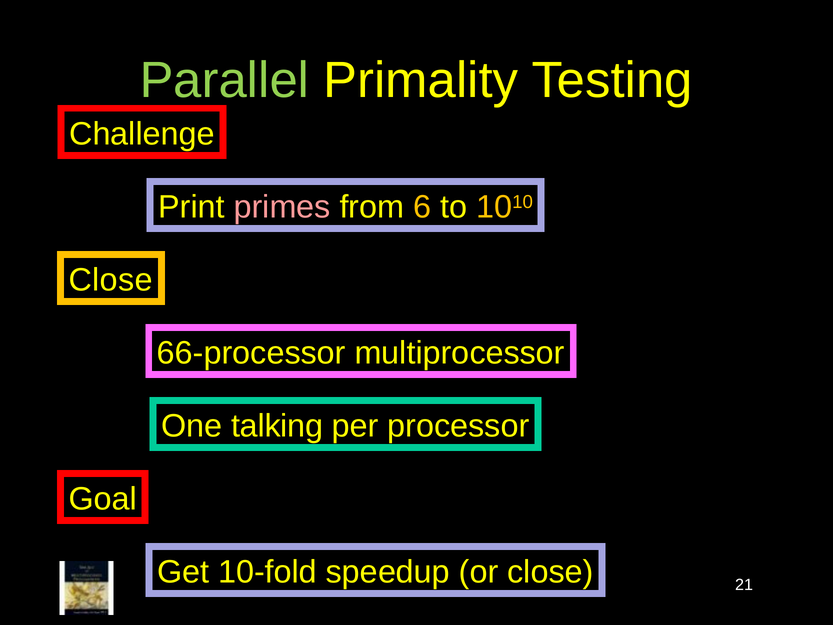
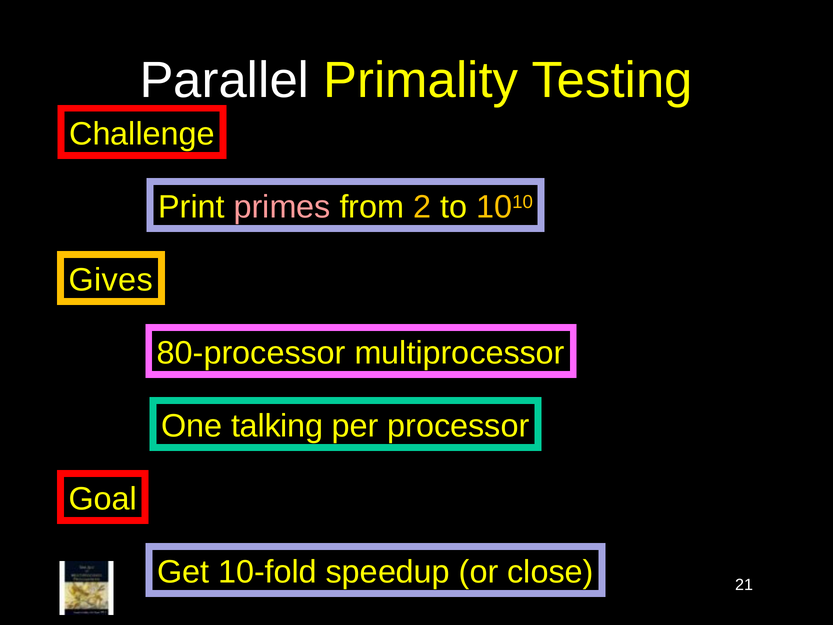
Parallel colour: light green -> white
6: 6 -> 2
Close at (111, 280): Close -> Gives
66-processor: 66-processor -> 80-processor
